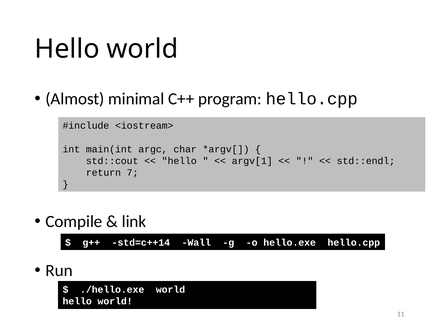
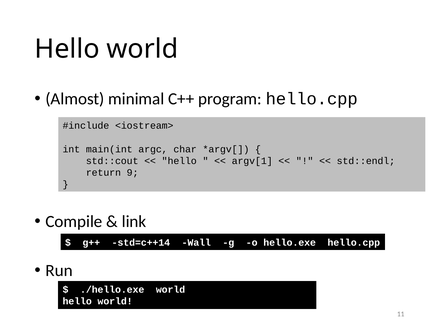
7: 7 -> 9
